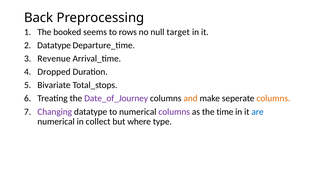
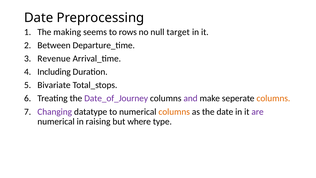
Back at (39, 18): Back -> Date
booked: booked -> making
Datatype at (54, 45): Datatype -> Between
Dropped: Dropped -> Including
and colour: orange -> purple
columns at (174, 112) colour: purple -> orange
the time: time -> date
are colour: blue -> purple
collect: collect -> raising
